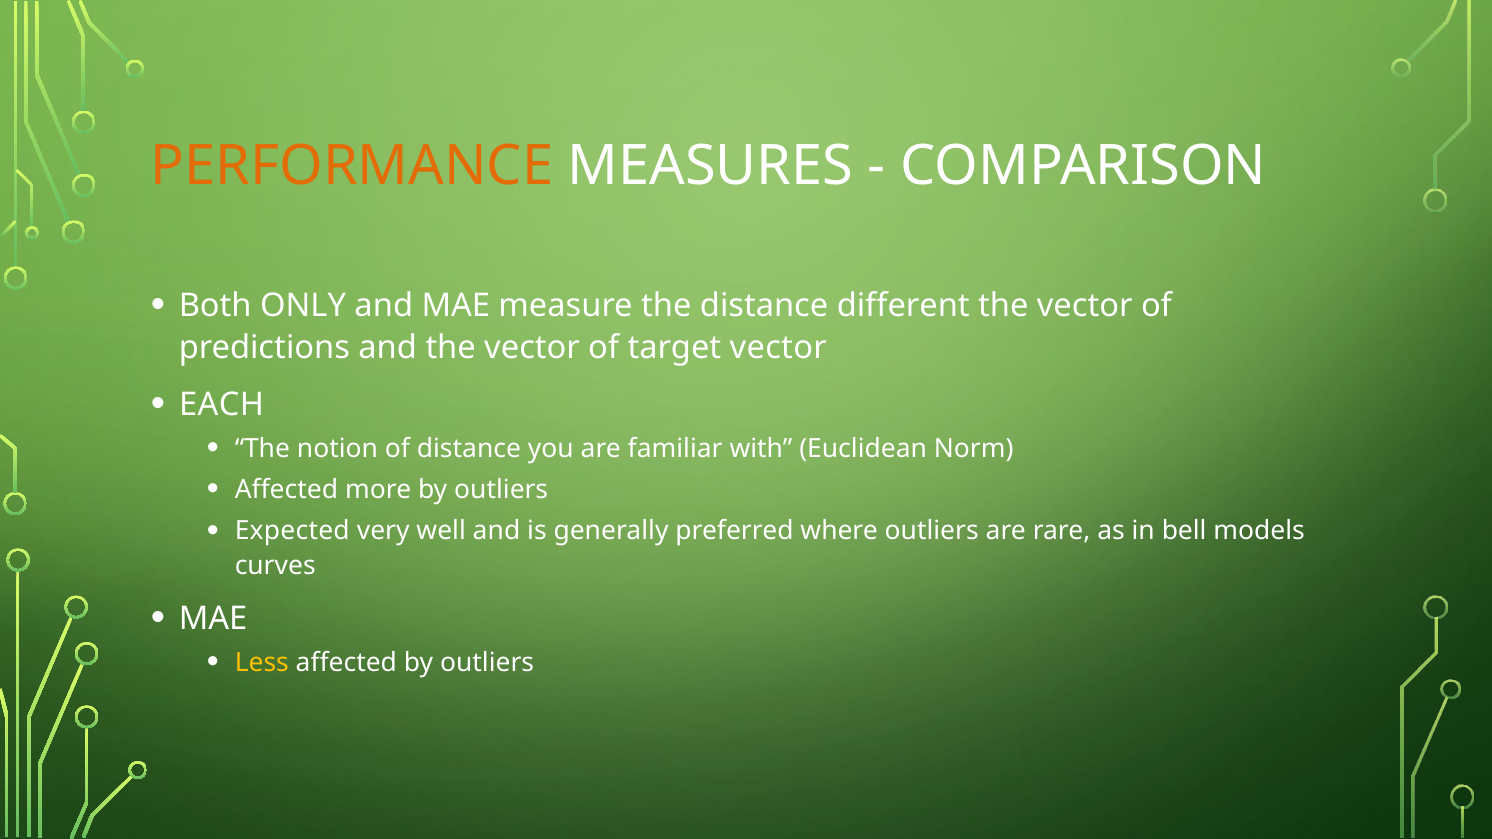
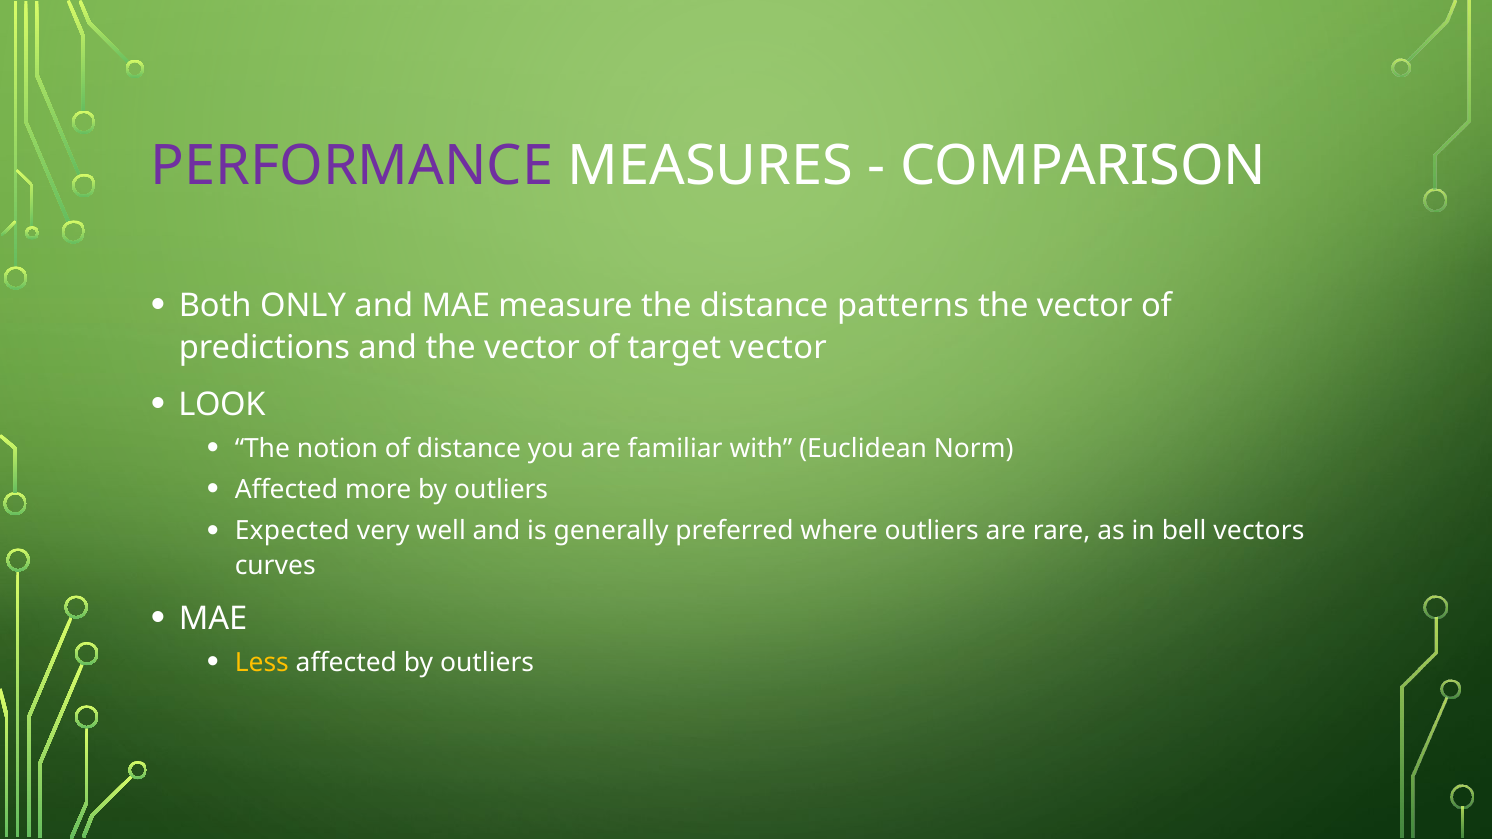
PERFORMANCE colour: orange -> purple
different: different -> patterns
EACH: EACH -> LOOK
models: models -> vectors
